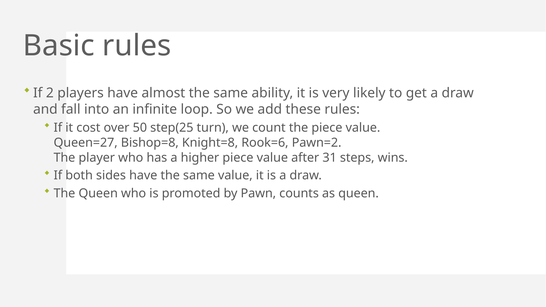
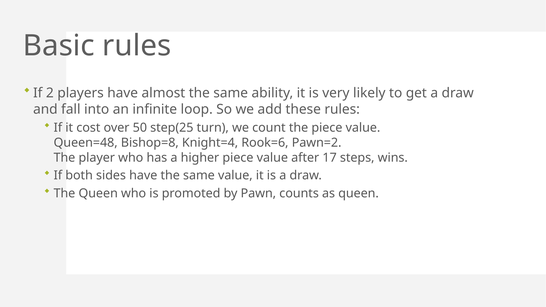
Queen=27: Queen=27 -> Queen=48
Knight=8: Knight=8 -> Knight=4
31: 31 -> 17
